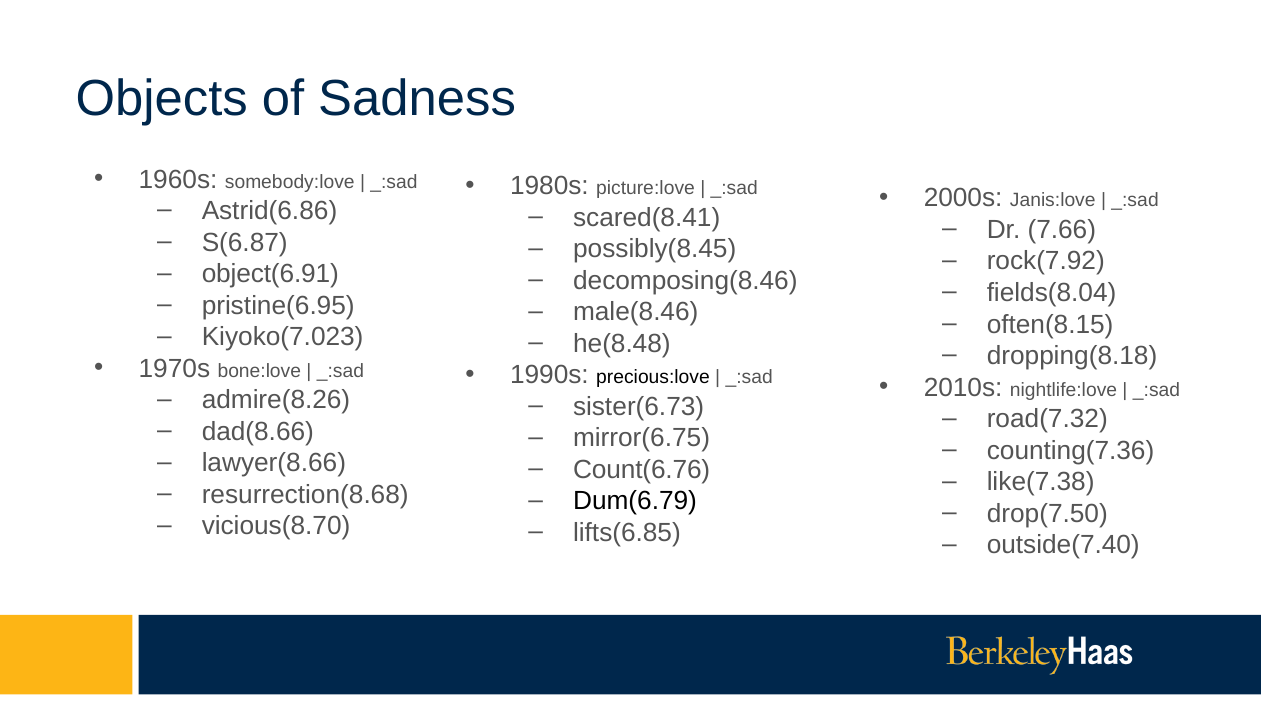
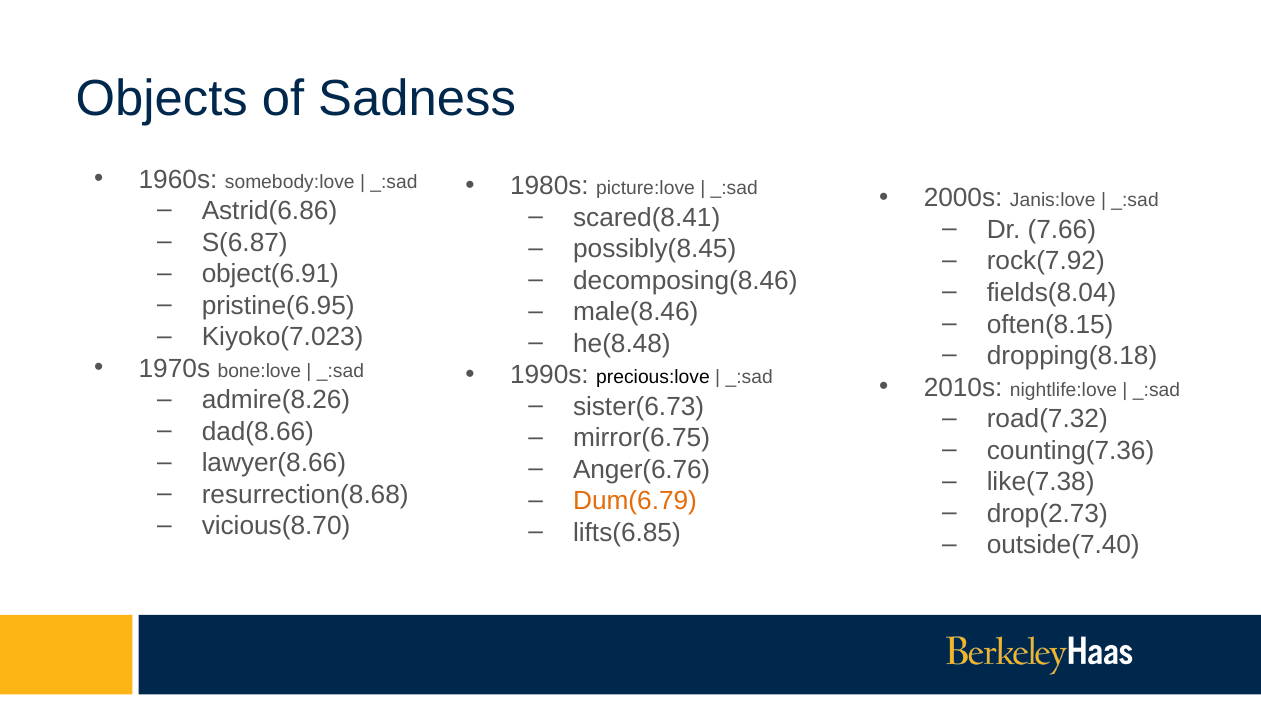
Count(6.76: Count(6.76 -> Anger(6.76
Dum(6.79 colour: black -> orange
drop(7.50: drop(7.50 -> drop(2.73
